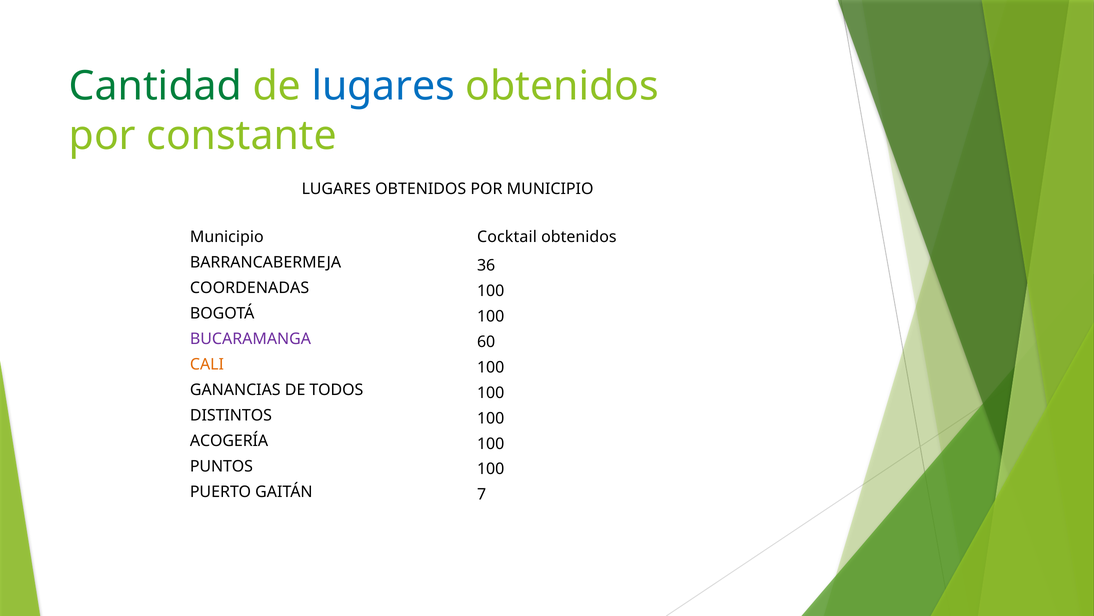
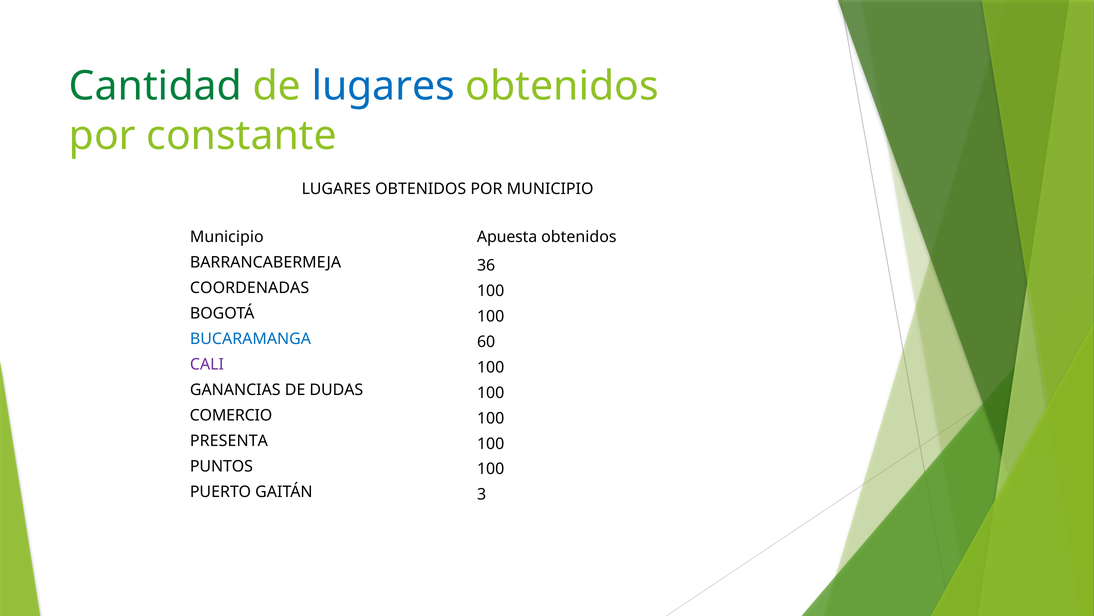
Cocktail: Cocktail -> Apuesta
BUCARAMANGA colour: purple -> blue
CALI colour: orange -> purple
TODOS: TODOS -> DUDAS
DISTINTOS: DISTINTOS -> COMERCIO
ACOGERÍA: ACOGERÍA -> PRESENTA
7: 7 -> 3
